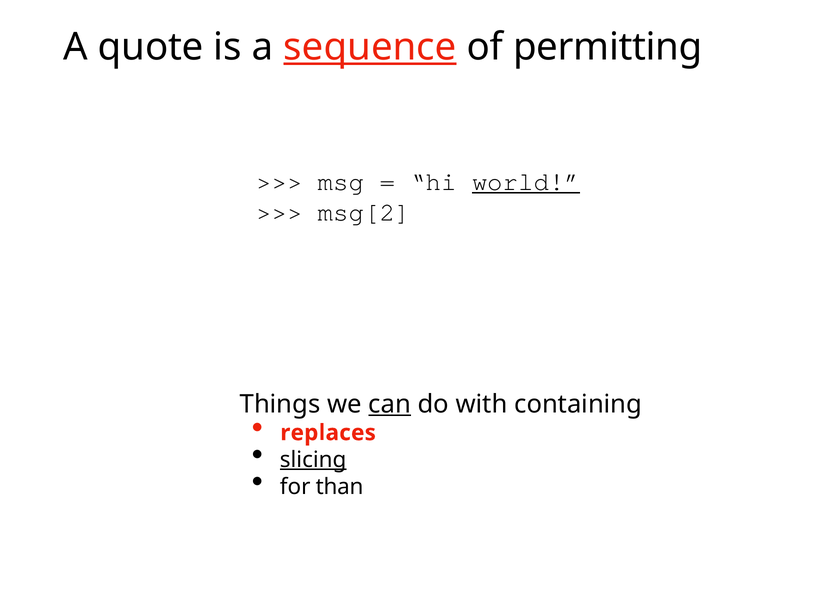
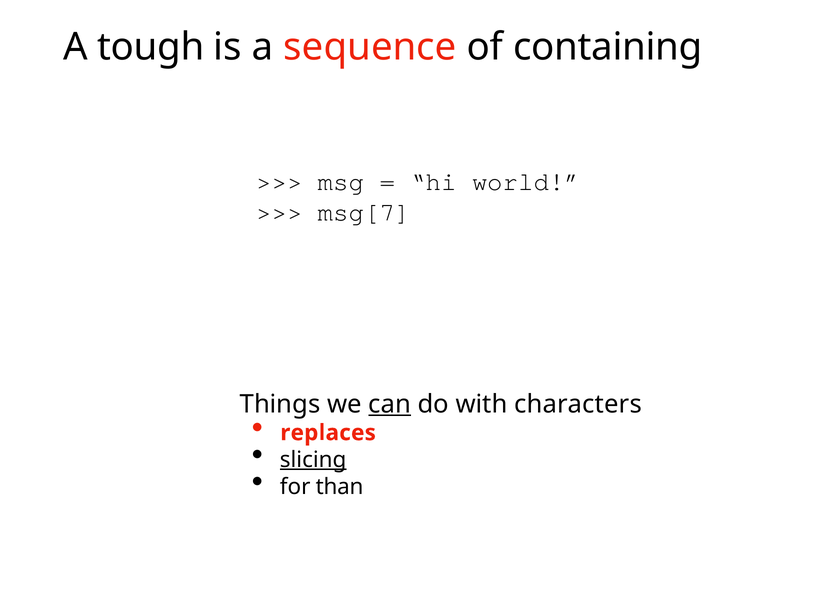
quote: quote -> tough
sequence underline: present -> none
permitting: permitting -> containing
world underline: present -> none
msg[2: msg[2 -> msg[7
containing: containing -> characters
